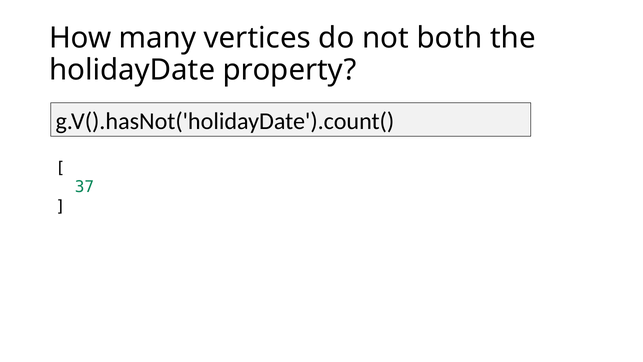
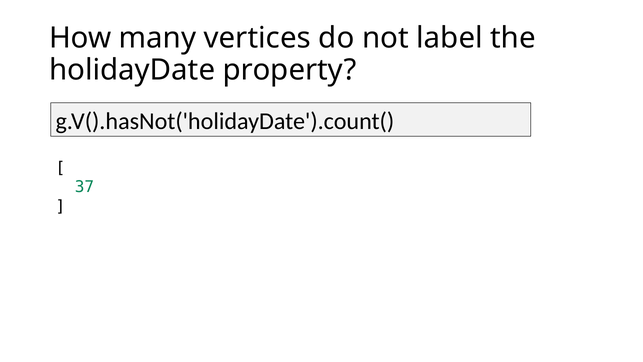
both: both -> label
